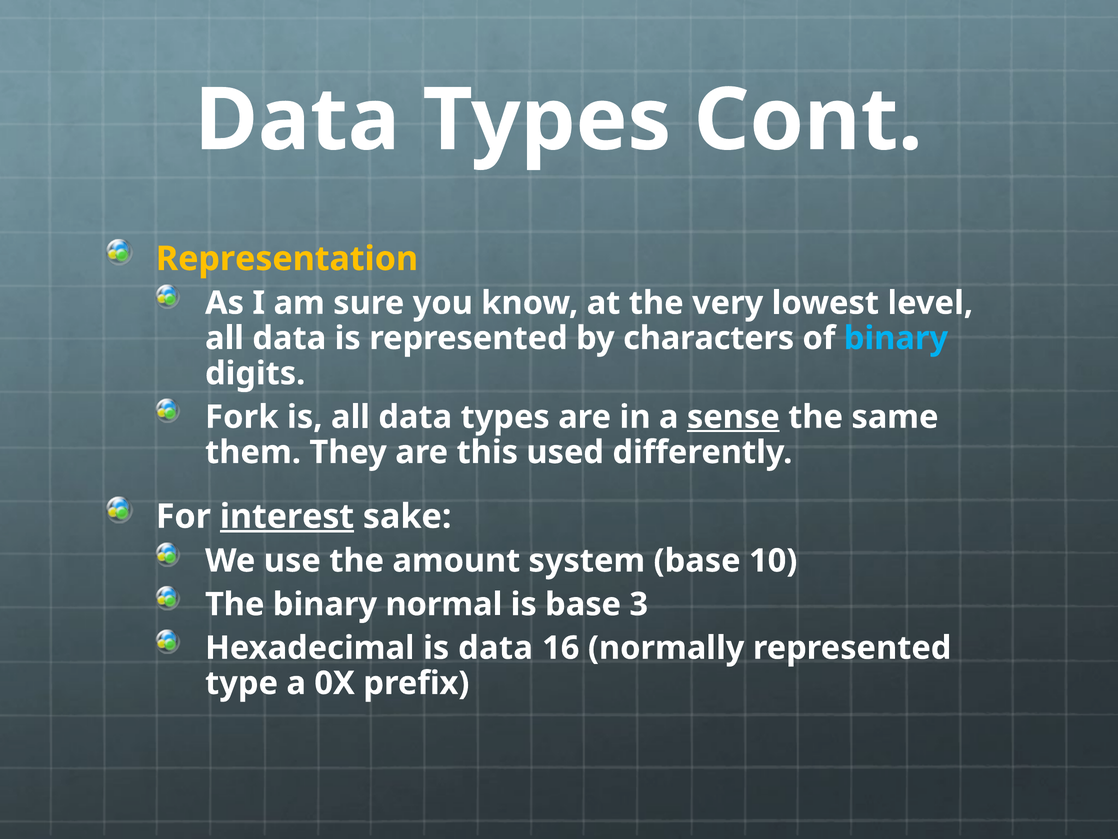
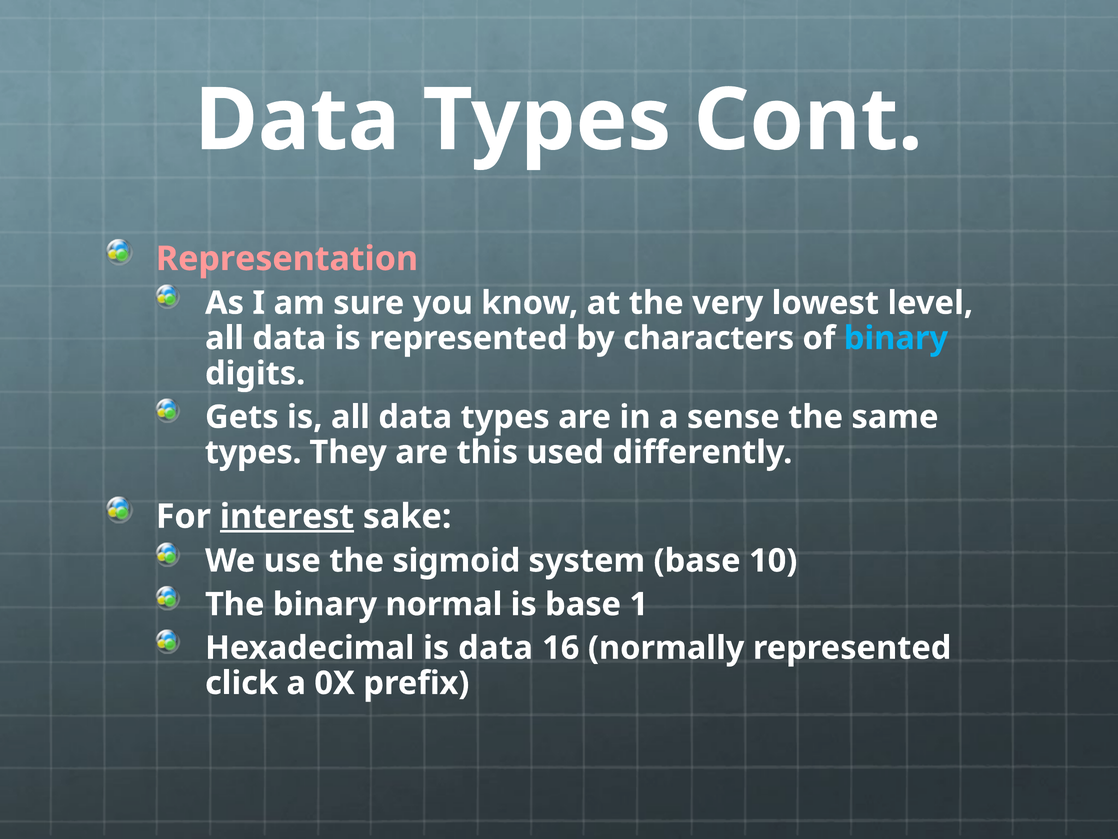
Representation colour: yellow -> pink
Fork: Fork -> Gets
sense underline: present -> none
them at (253, 452): them -> types
amount: amount -> sigmoid
3: 3 -> 1
type: type -> click
